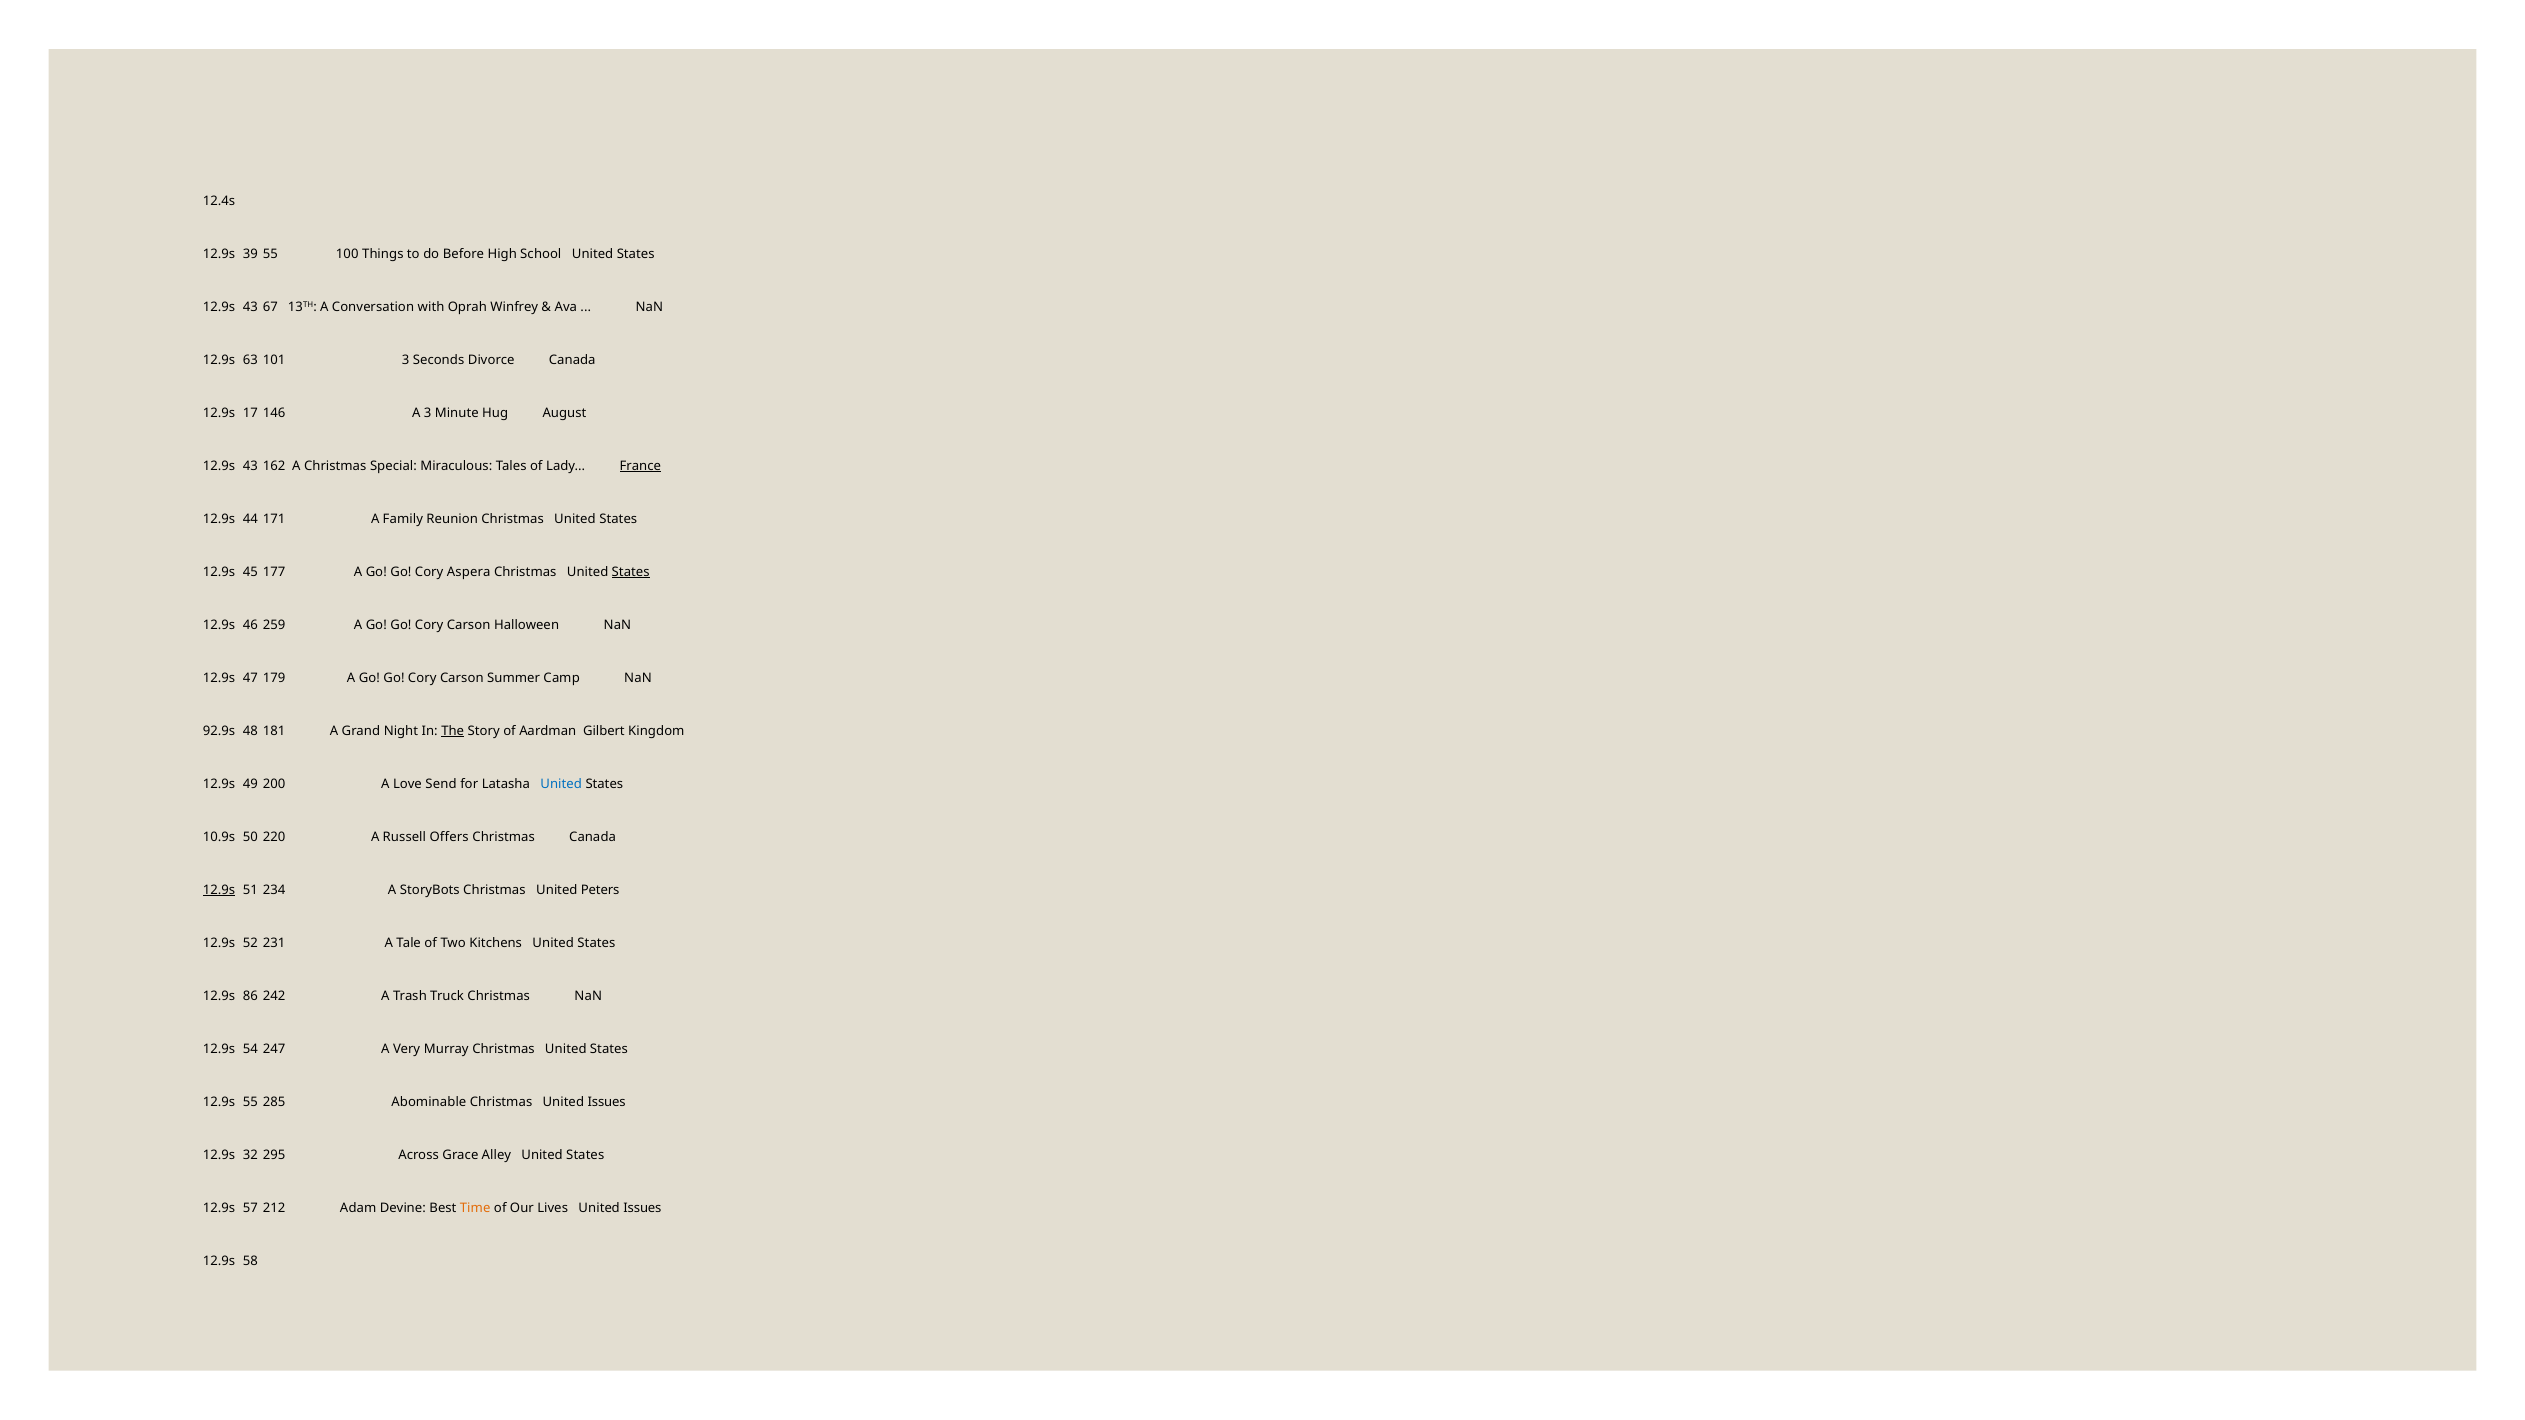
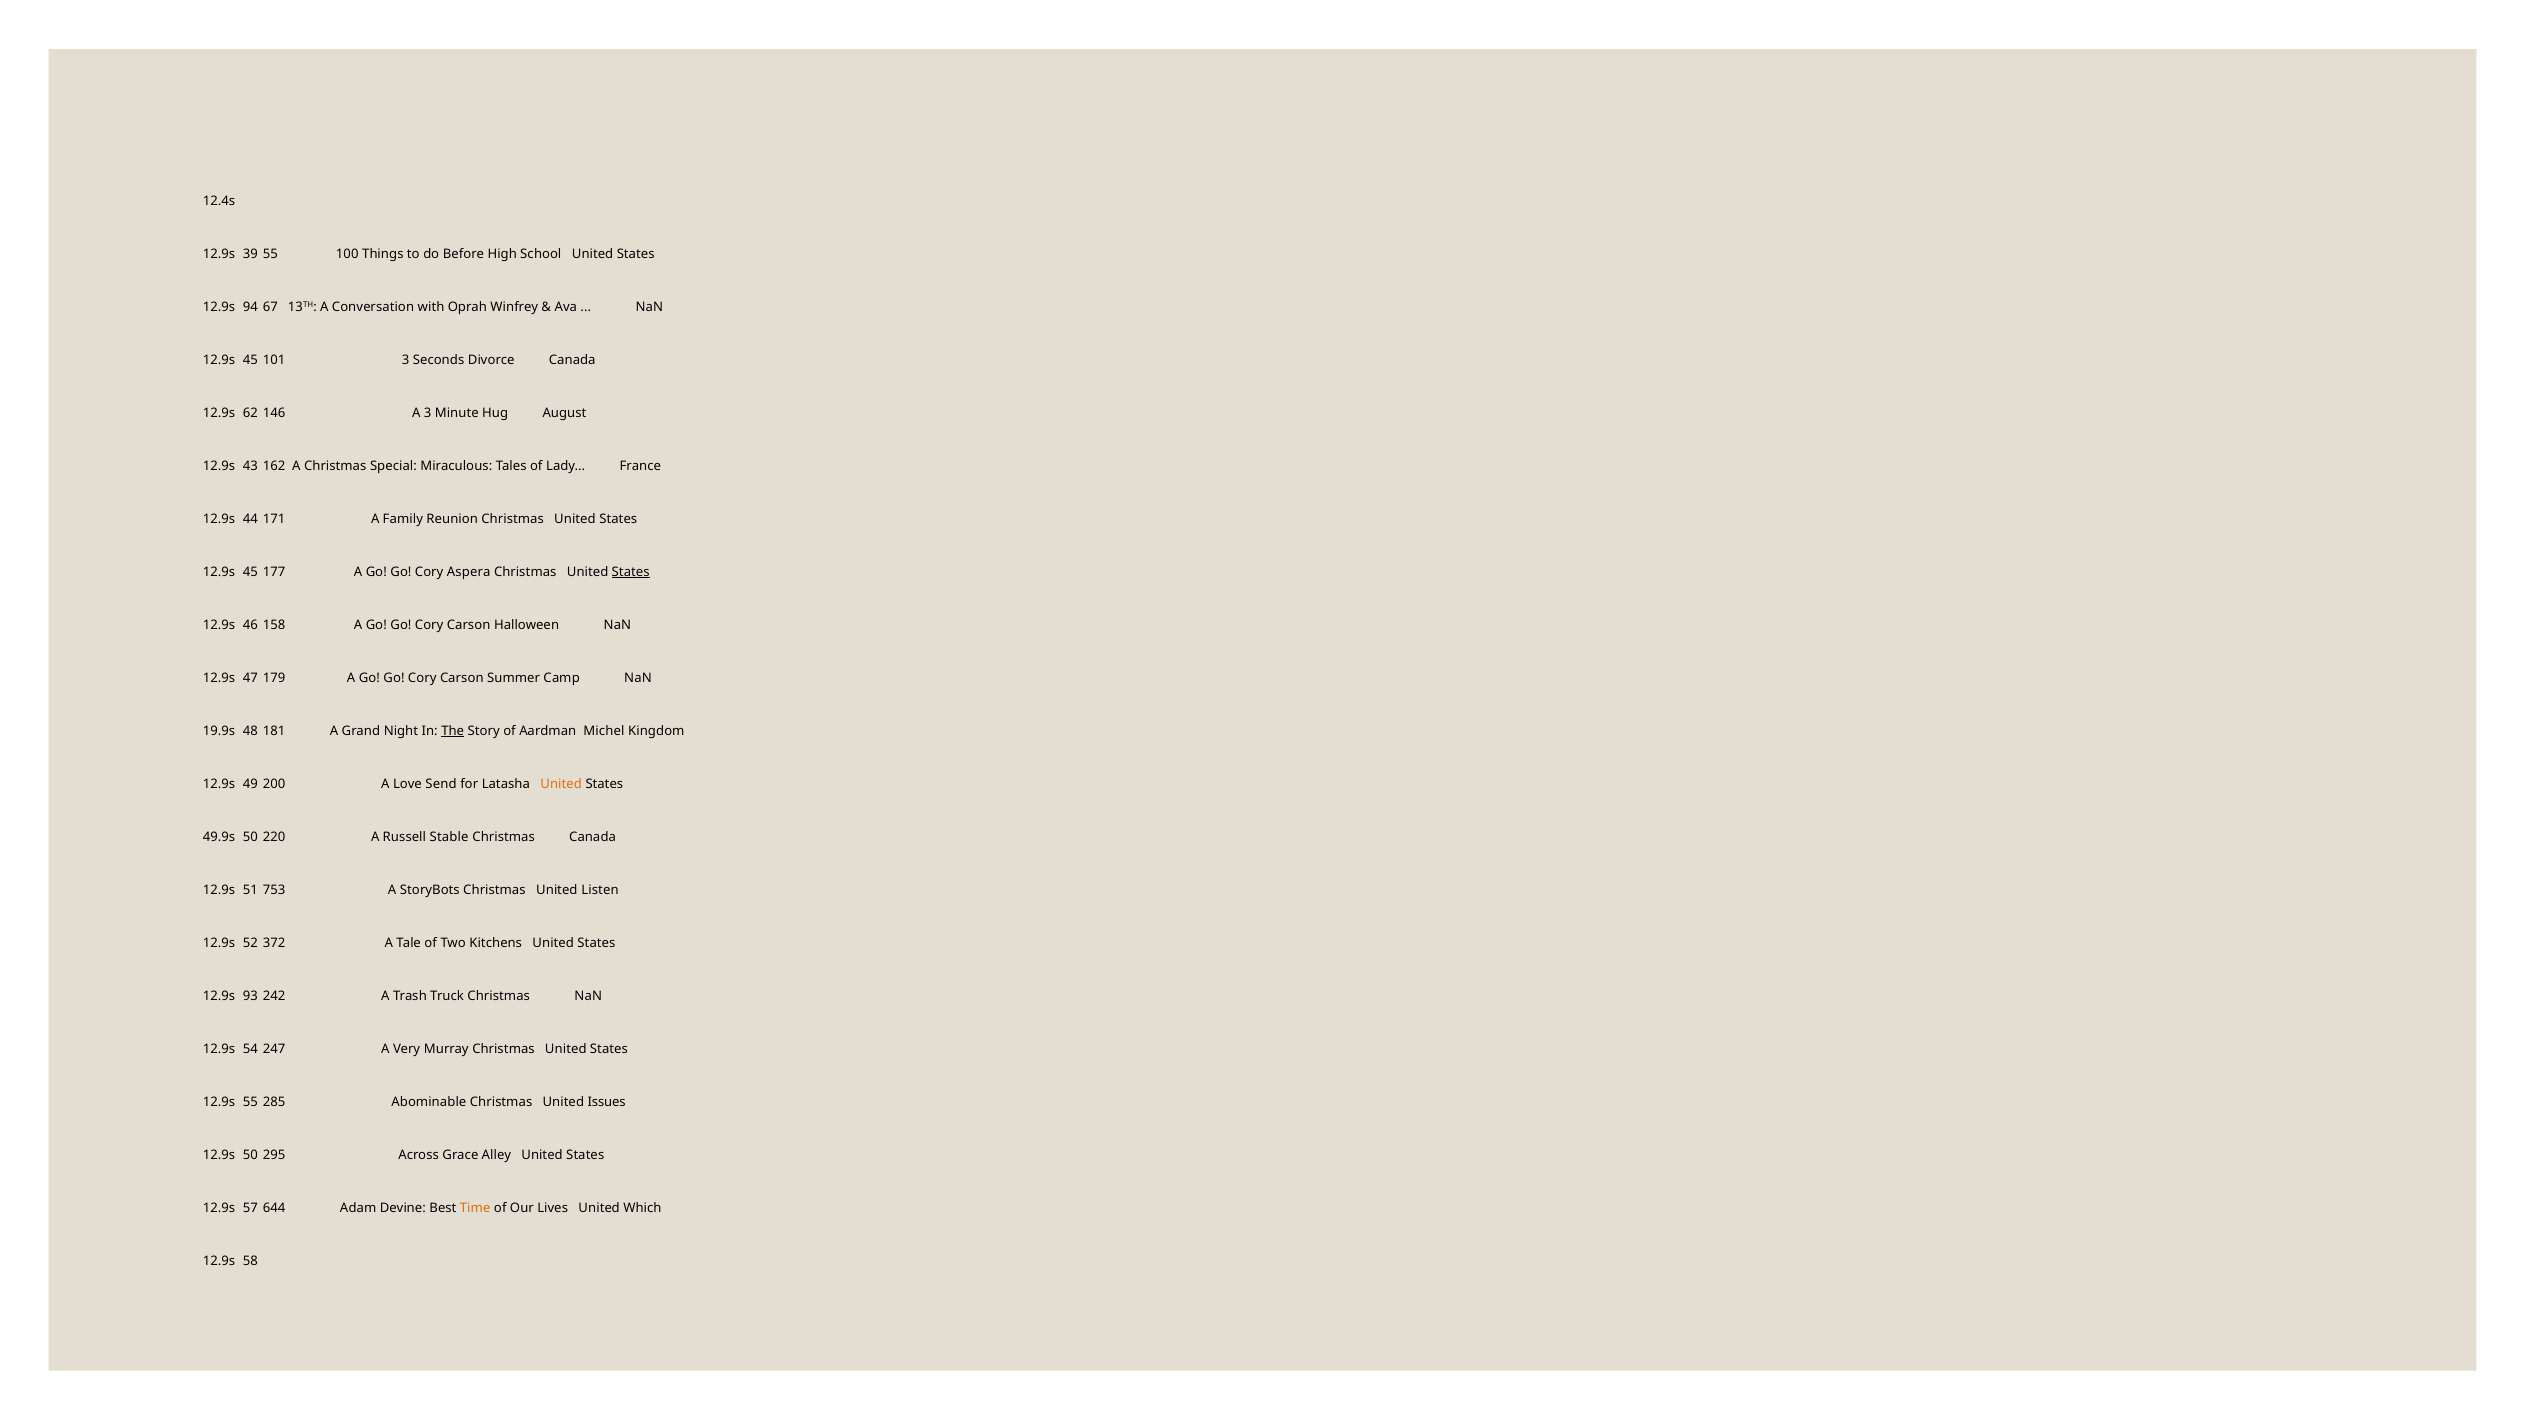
43 at (250, 307): 43 -> 94
63 at (250, 360): 63 -> 45
17: 17 -> 62
France underline: present -> none
259: 259 -> 158
92.9s: 92.9s -> 19.9s
Gilbert: Gilbert -> Michel
United at (561, 784) colour: blue -> orange
10.9s: 10.9s -> 49.9s
Offers: Offers -> Stable
12.9s at (219, 890) underline: present -> none
234: 234 -> 753
Peters: Peters -> Listen
231: 231 -> 372
86: 86 -> 93
12.9s 32: 32 -> 50
212: 212 -> 644
Lives United Issues: Issues -> Which
